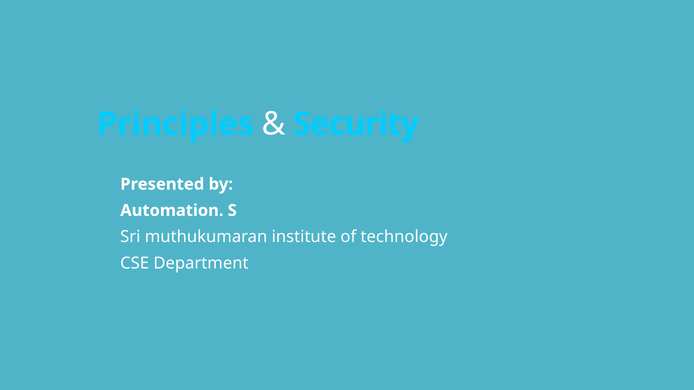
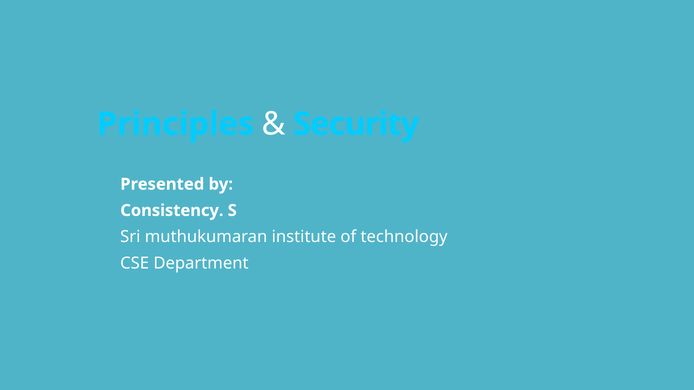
Automation: Automation -> Consistency
